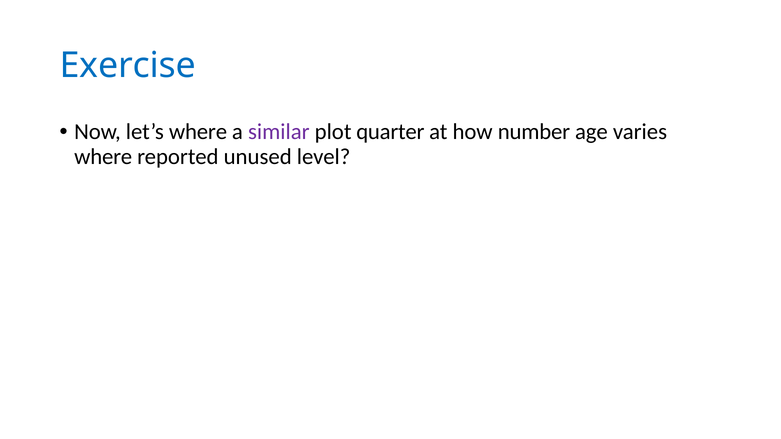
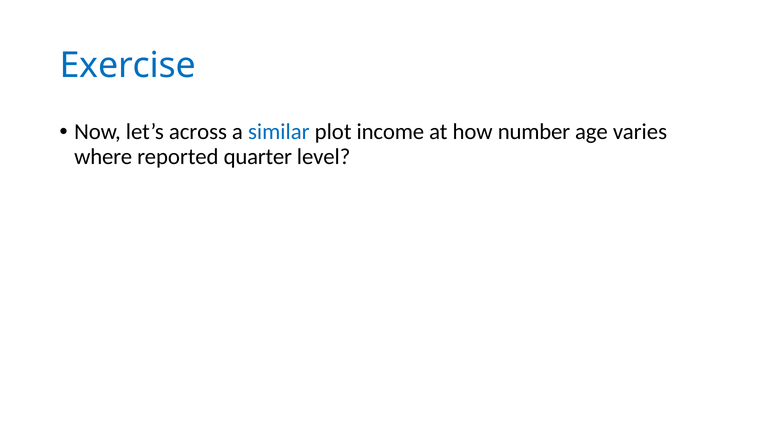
let’s where: where -> across
similar colour: purple -> blue
quarter: quarter -> income
unused: unused -> quarter
